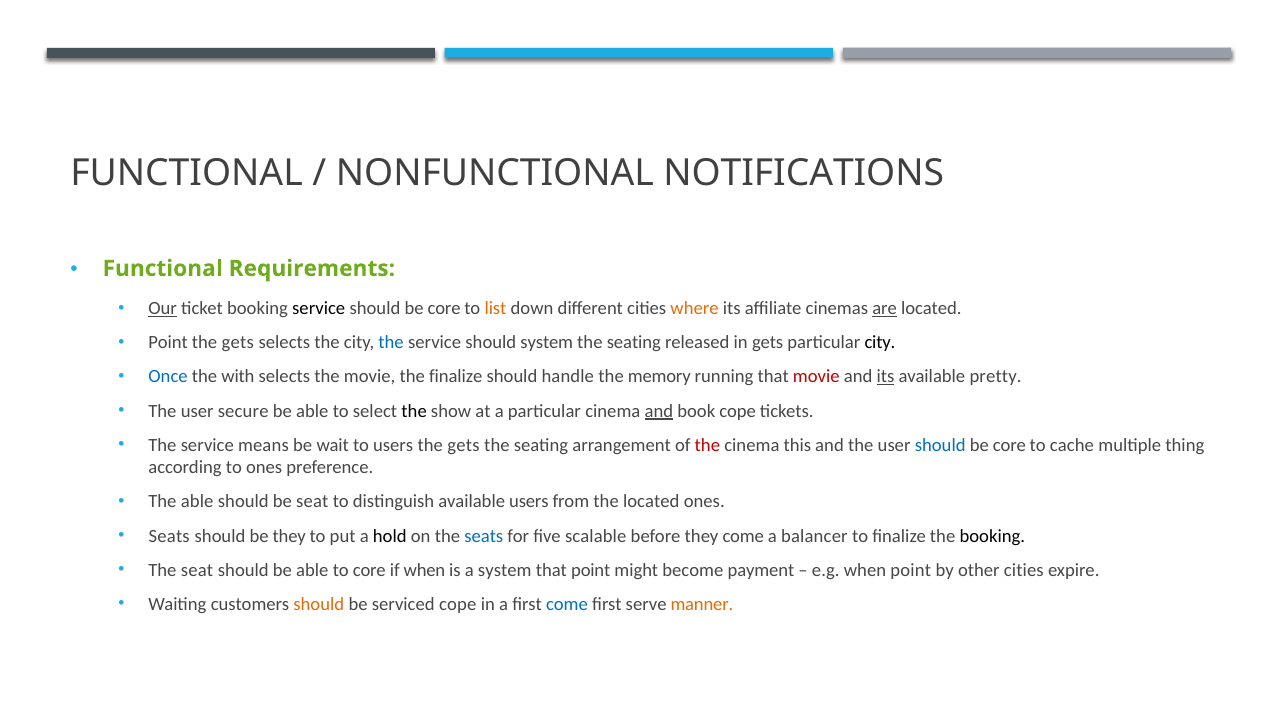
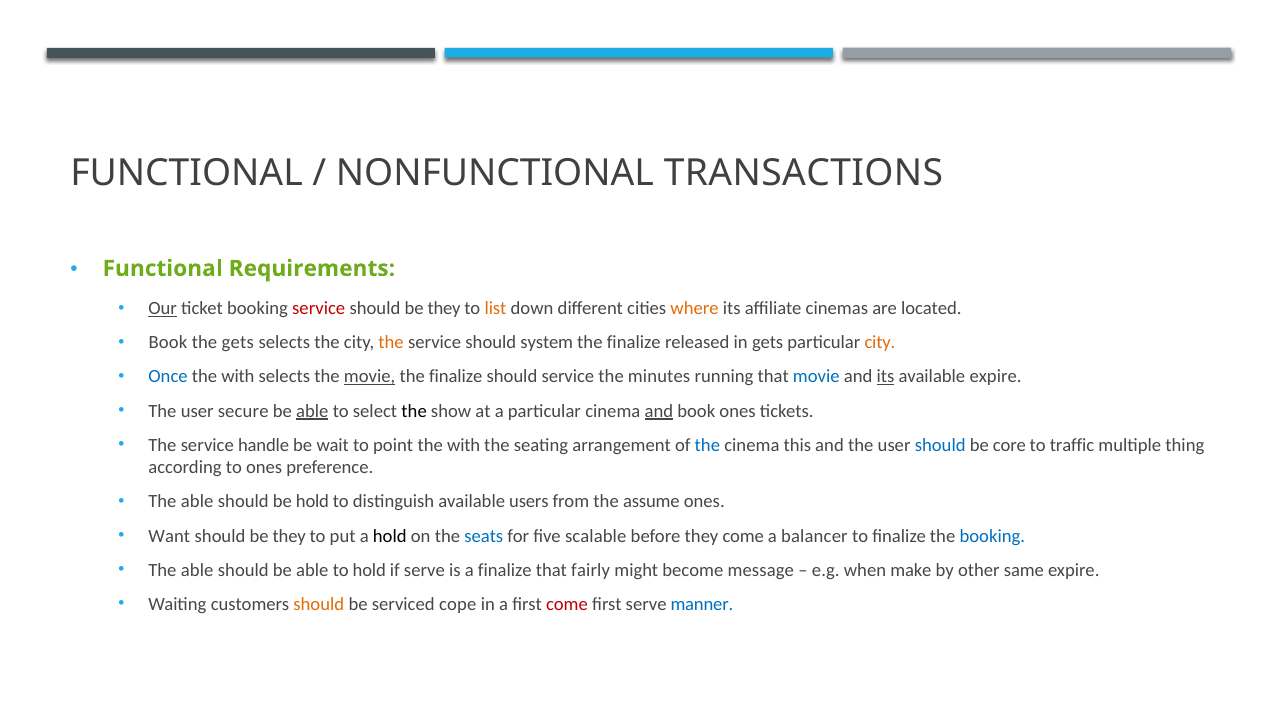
NOTIFICATIONS: NOTIFICATIONS -> TRANSACTIONS
service at (319, 308) colour: black -> red
core at (444, 308): core -> they
are underline: present -> none
Point at (168, 343): Point -> Book
the at (391, 343) colour: blue -> orange
seating at (634, 343): seating -> finalize
city at (880, 343) colour: black -> orange
movie at (370, 377) underline: none -> present
should handle: handle -> service
memory: memory -> minutes
movie at (816, 377) colour: red -> blue
available pretty: pretty -> expire
able at (312, 411) underline: none -> present
book cope: cope -> ones
means: means -> handle
to users: users -> point
gets at (463, 445): gets -> with
the at (707, 445) colour: red -> blue
cache: cache -> traffic
be seat: seat -> hold
the located: located -> assume
Seats at (169, 536): Seats -> Want
booking at (992, 536) colour: black -> blue
seat at (197, 570): seat -> able
to core: core -> hold
if when: when -> serve
a system: system -> finalize
that point: point -> fairly
payment: payment -> message
when point: point -> make
other cities: cities -> same
come at (567, 604) colour: blue -> red
manner colour: orange -> blue
